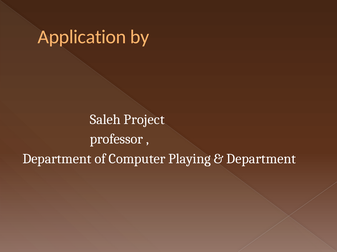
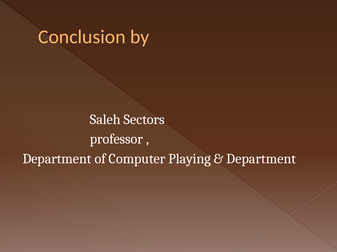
Application: Application -> Conclusion
Project: Project -> Sectors
